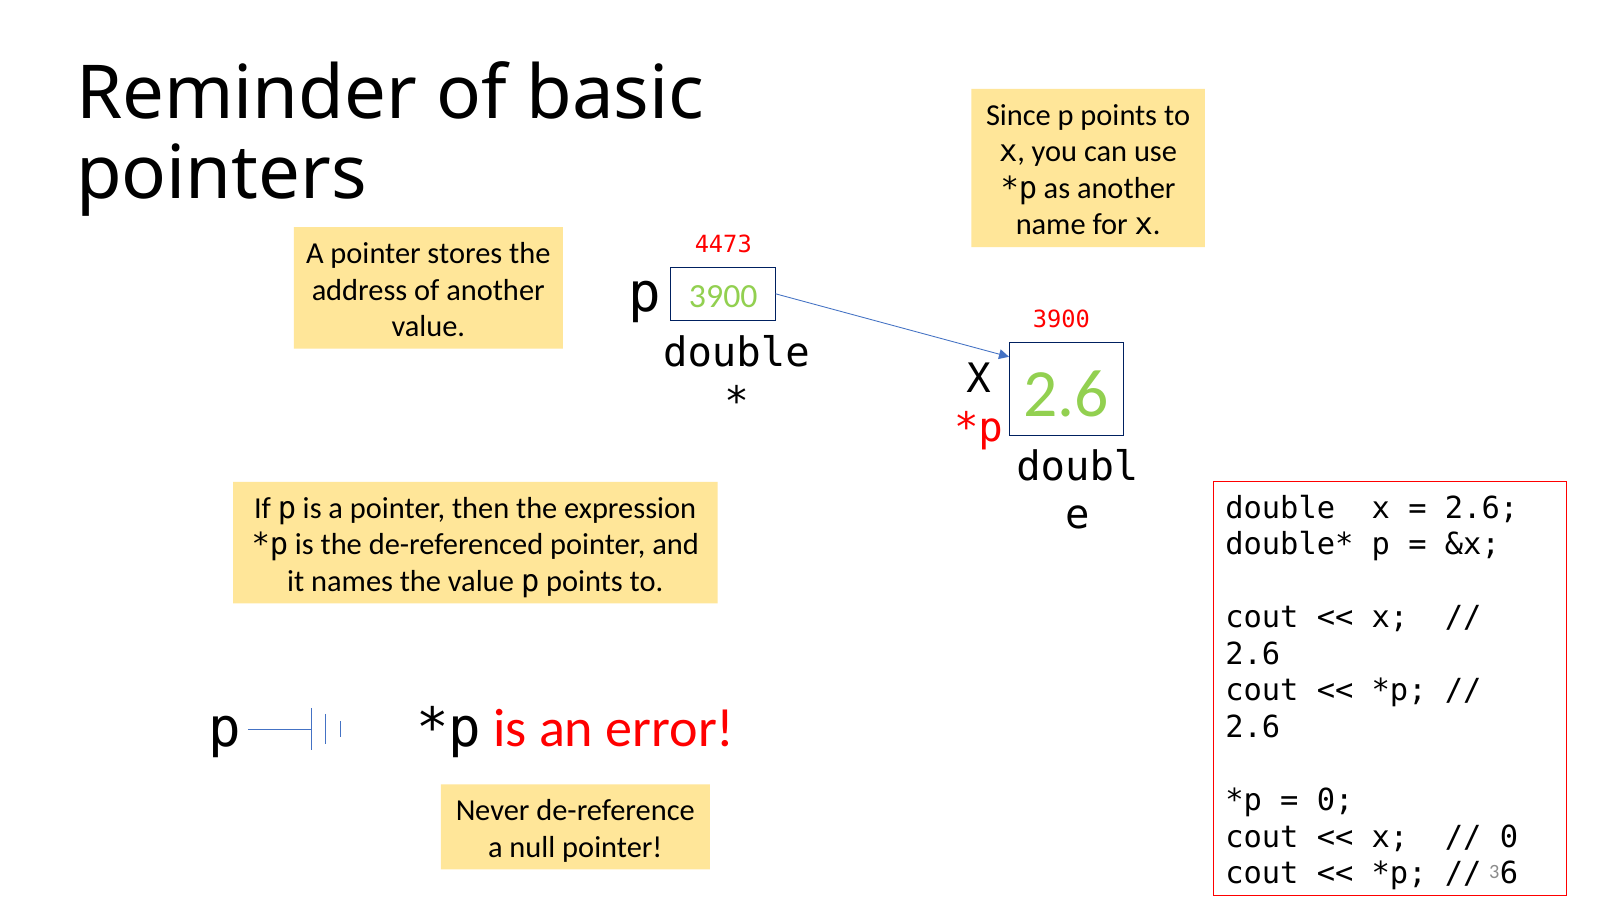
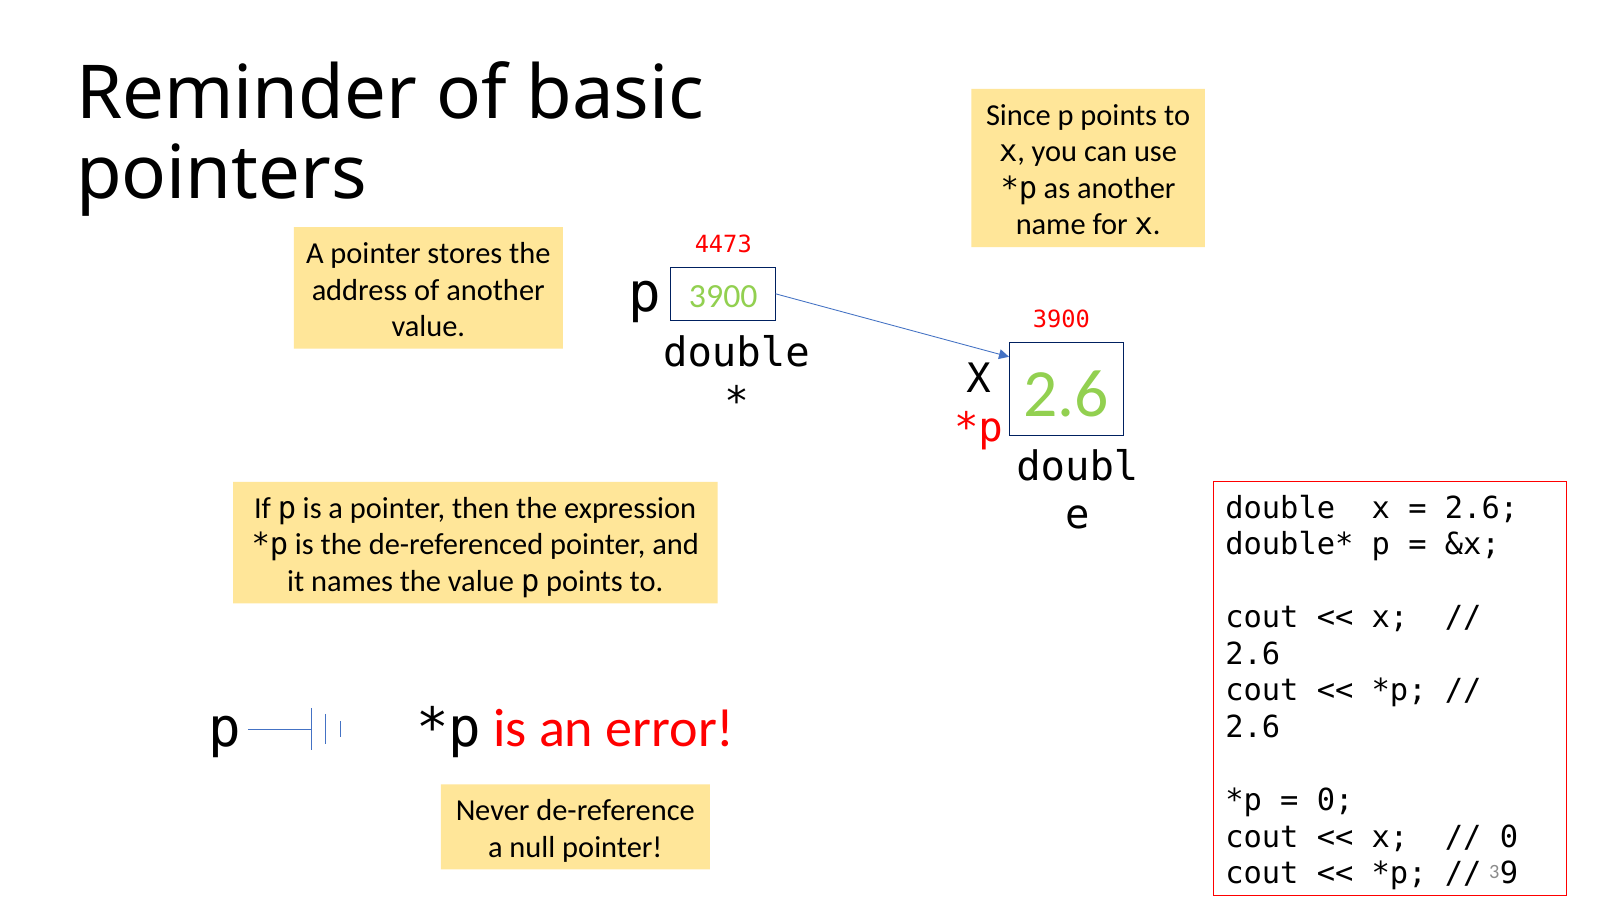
6: 6 -> 9
